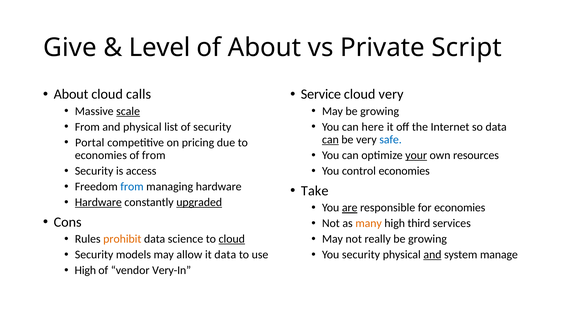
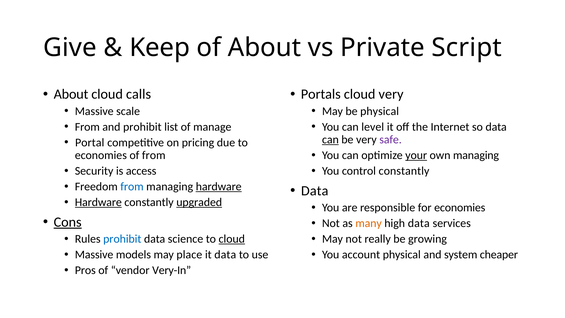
Level: Level -> Keep
Service: Service -> Portals
scale underline: present -> none
May be growing: growing -> physical
and physical: physical -> prohibit
of security: security -> manage
here: here -> level
safe colour: blue -> purple
own resources: resources -> managing
control economies: economies -> constantly
hardware at (219, 186) underline: none -> present
Take at (315, 191): Take -> Data
are underline: present -> none
Cons underline: none -> present
high third: third -> data
prohibit at (122, 239) colour: orange -> blue
Security at (94, 255): Security -> Massive
allow: allow -> place
You security: security -> account
and at (432, 255) underline: present -> none
manage: manage -> cheaper
High at (85, 270): High -> Pros
